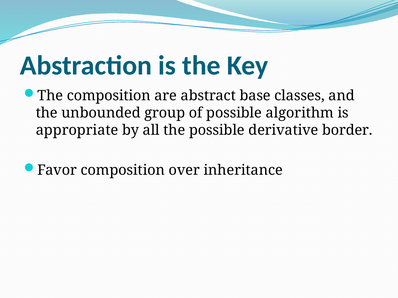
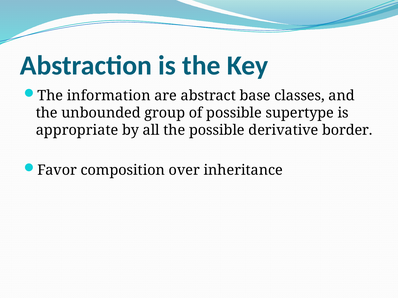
The composition: composition -> information
algorithm: algorithm -> supertype
